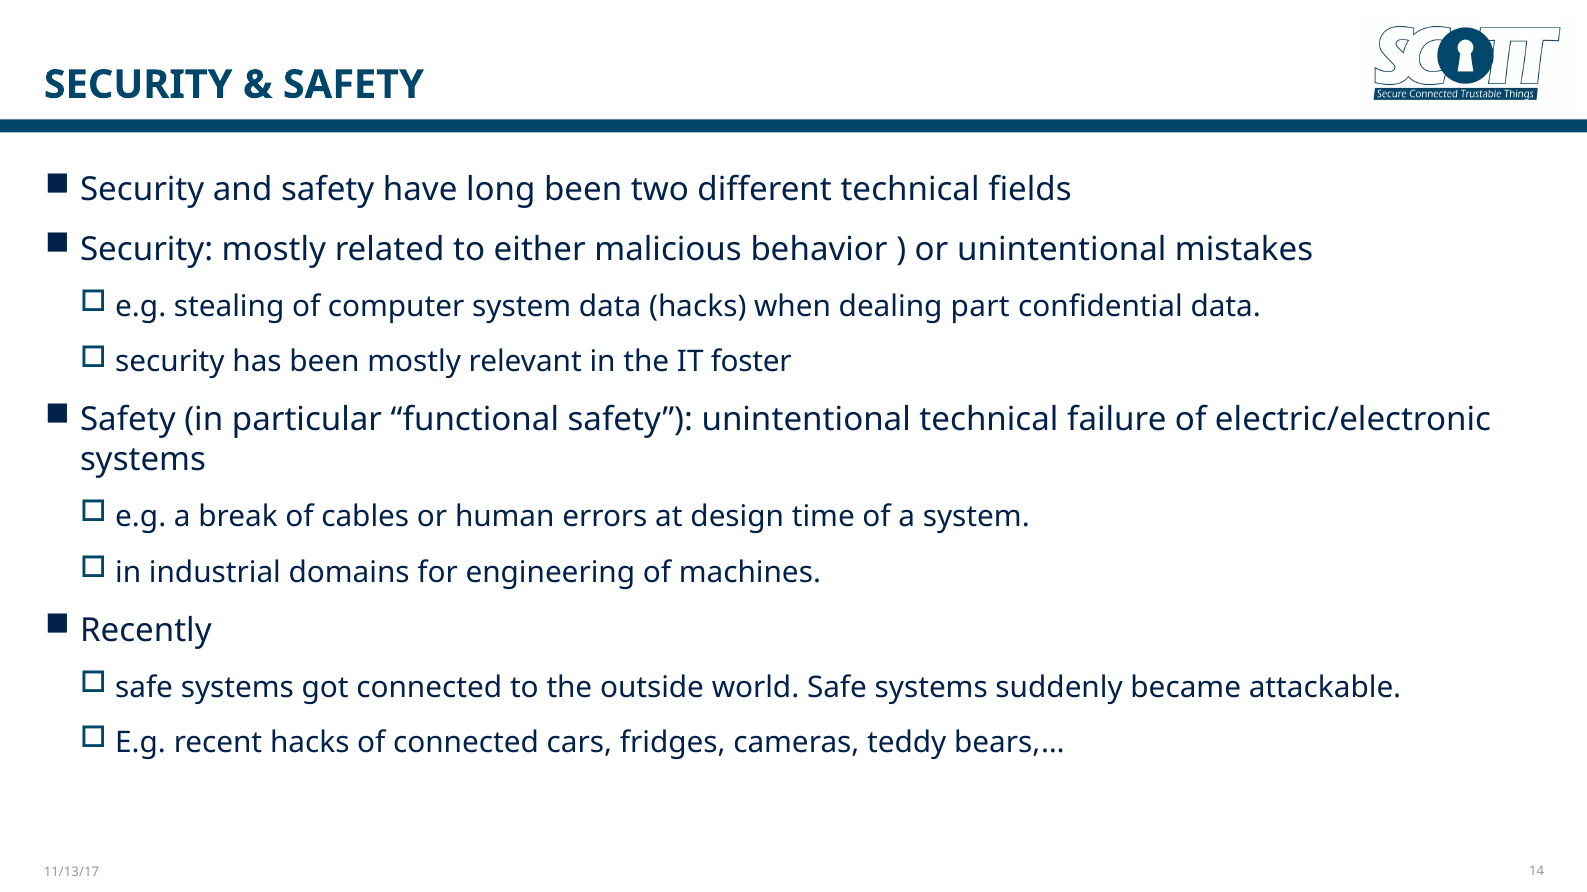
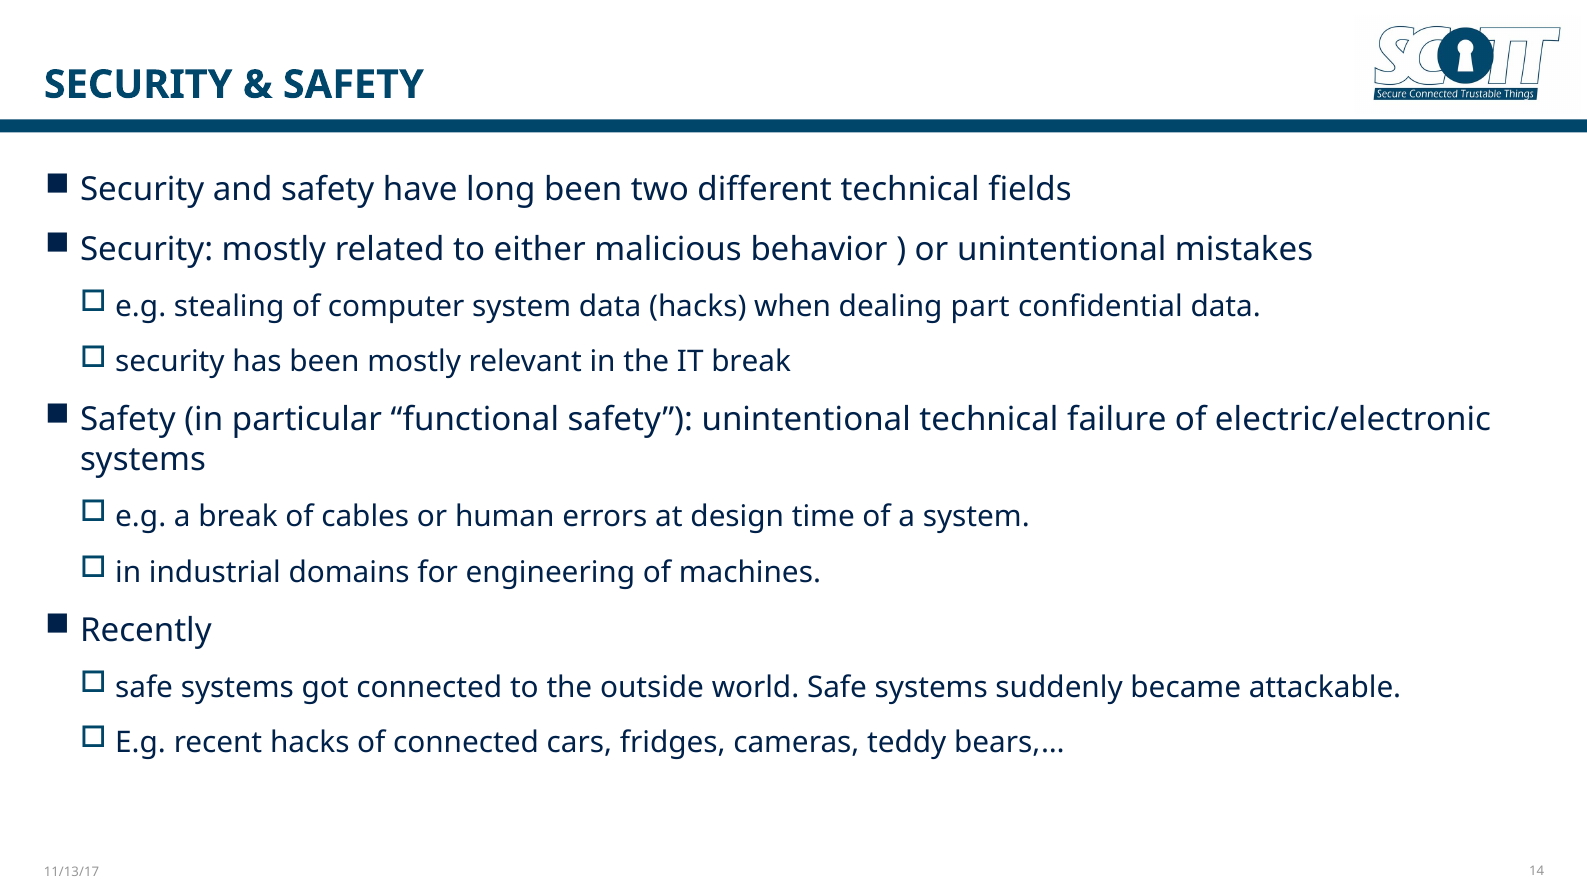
IT foster: foster -> break
